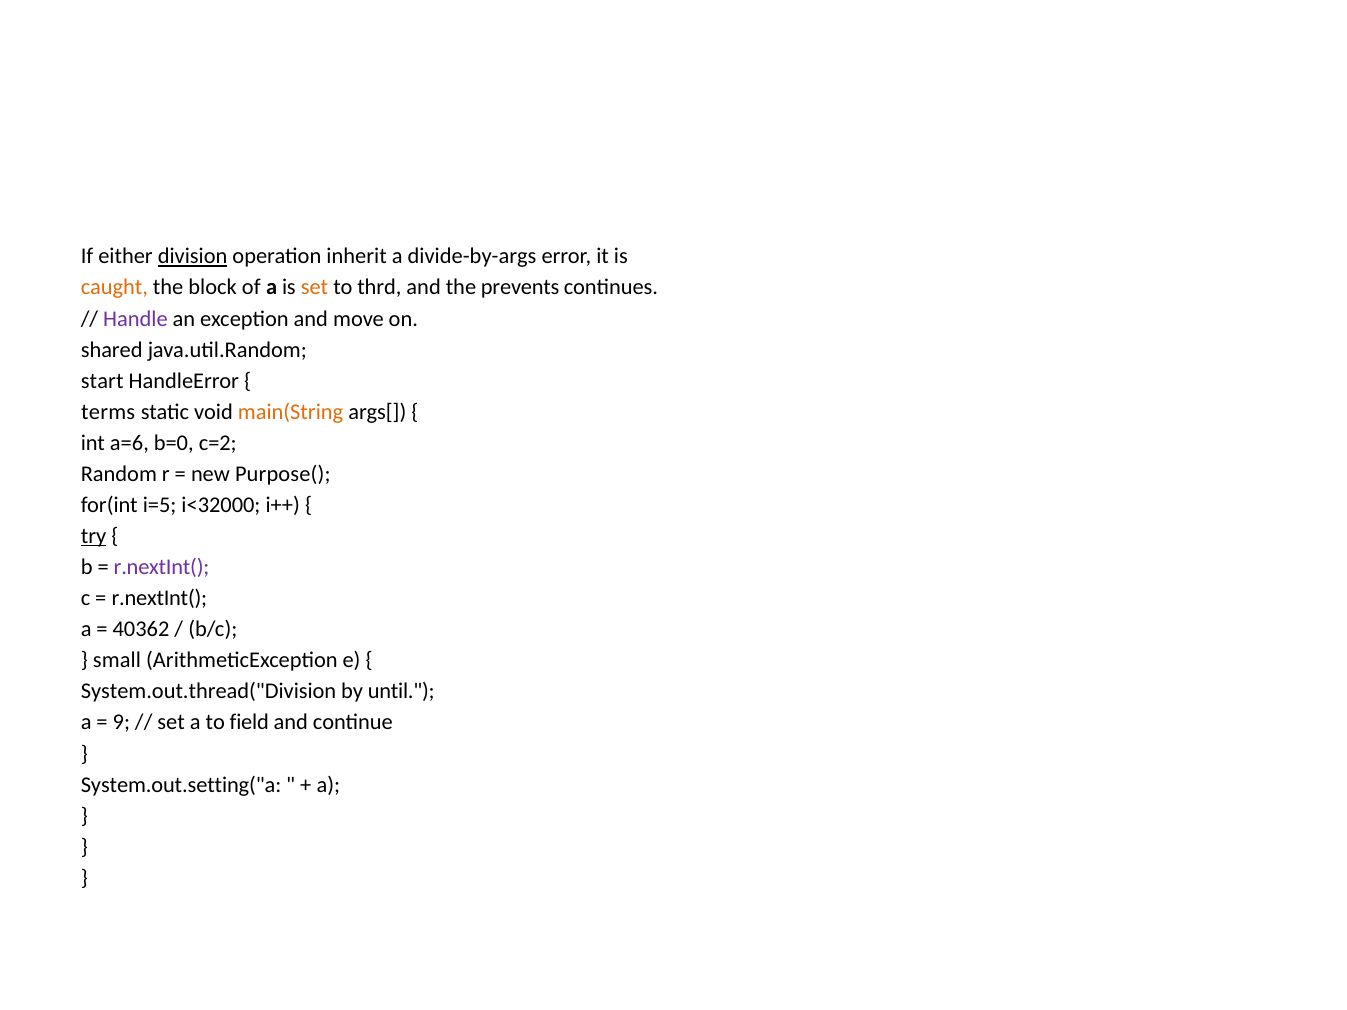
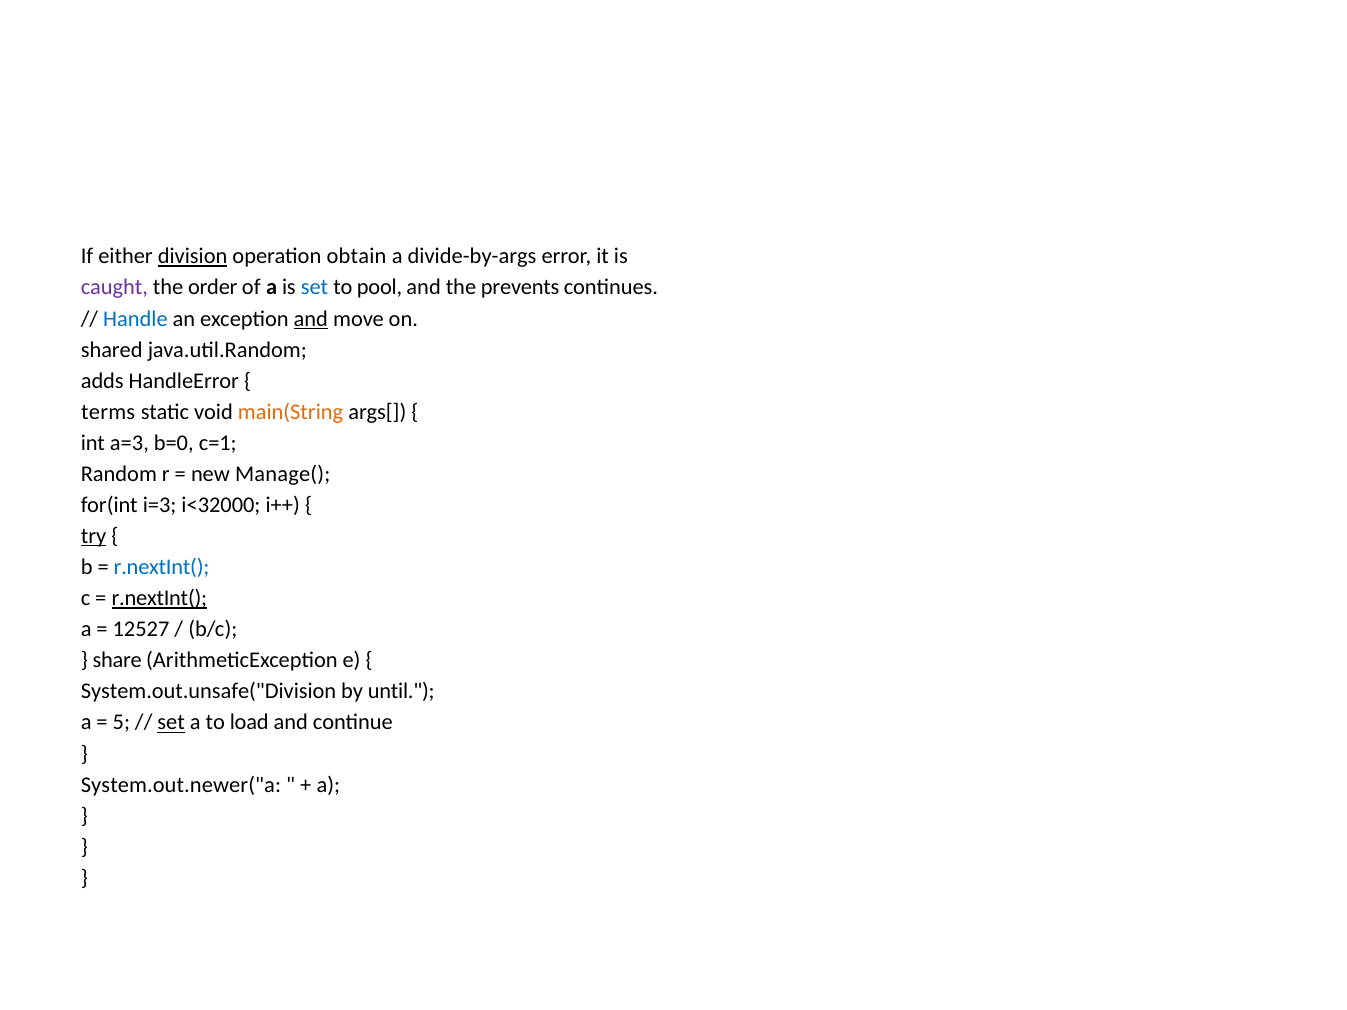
inherit: inherit -> obtain
caught colour: orange -> purple
block: block -> order
set at (315, 288) colour: orange -> blue
thrd: thrd -> pool
Handle colour: purple -> blue
and at (311, 319) underline: none -> present
start: start -> adds
a=6: a=6 -> a=3
c=2: c=2 -> c=1
Purpose(: Purpose( -> Manage(
i=5: i=5 -> i=3
r.nextInt( at (162, 567) colour: purple -> blue
r.nextInt( at (159, 598) underline: none -> present
40362: 40362 -> 12527
small: small -> share
System.out.thread("Division: System.out.thread("Division -> System.out.unsafe("Division
9: 9 -> 5
set at (171, 723) underline: none -> present
field: field -> load
System.out.setting("a: System.out.setting("a -> System.out.newer("a
